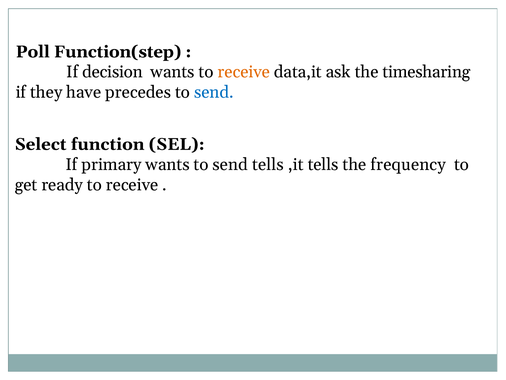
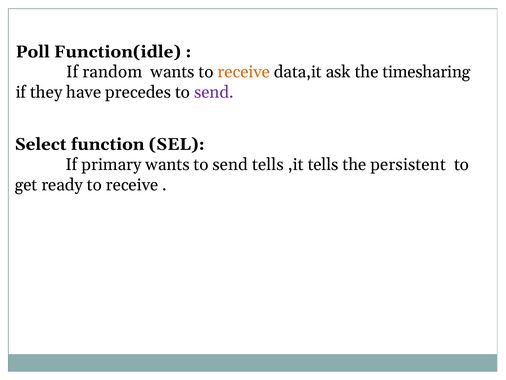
Function(step: Function(step -> Function(idle
decision: decision -> random
send at (214, 92) colour: blue -> purple
frequency: frequency -> persistent
